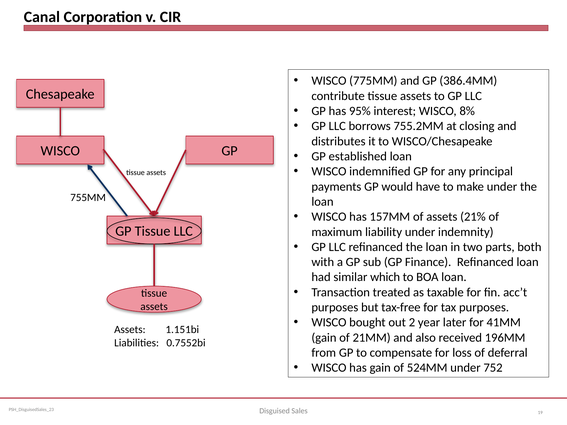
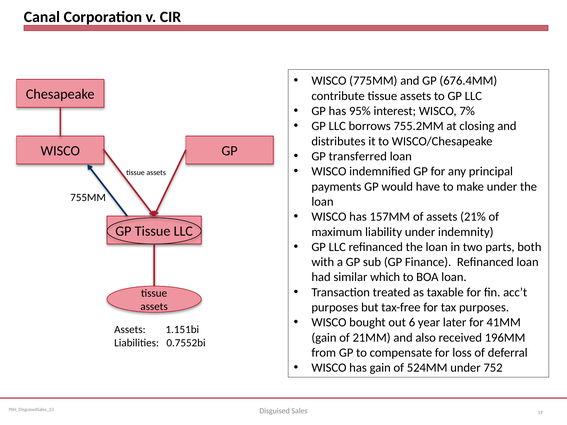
386.4MM: 386.4MM -> 676.4MM
8%: 8% -> 7%
established: established -> transferred
2: 2 -> 6
